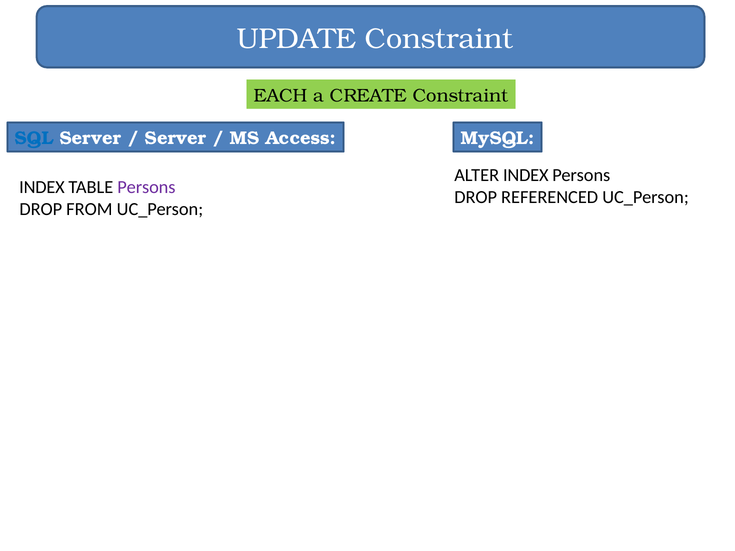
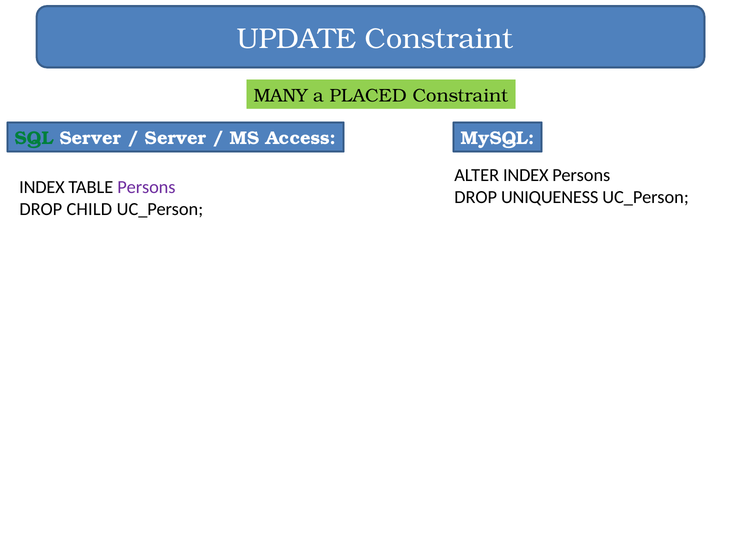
EACH: EACH -> MANY
CREATE: CREATE -> PLACED
SQL colour: blue -> green
REFERENCED: REFERENCED -> UNIQUENESS
FROM: FROM -> CHILD
